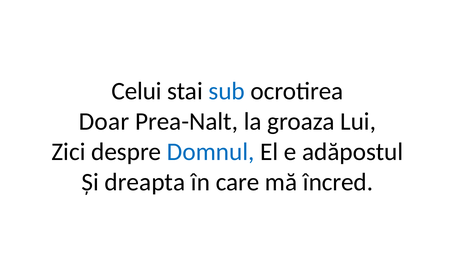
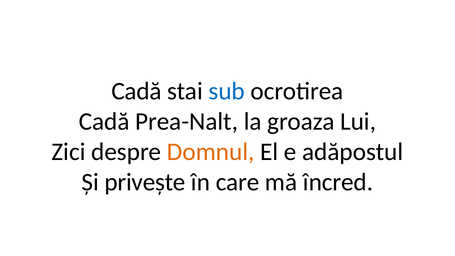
Celui at (136, 91): Celui -> Cadă
Doar at (104, 121): Doar -> Cadă
Domnul colour: blue -> orange
dreapta: dreapta -> privește
